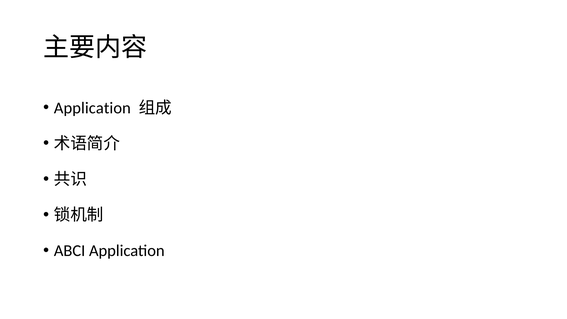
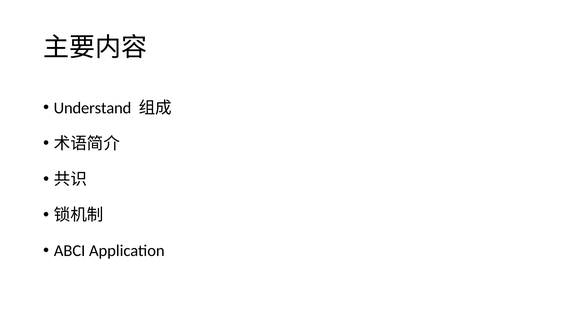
Application at (92, 108): Application -> Understand
